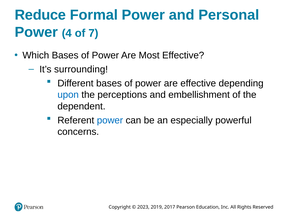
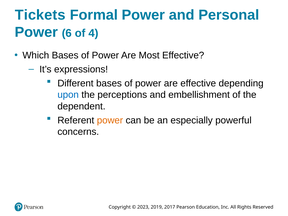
Reduce: Reduce -> Tickets
4: 4 -> 6
7: 7 -> 4
surrounding: surrounding -> expressions
power at (110, 120) colour: blue -> orange
